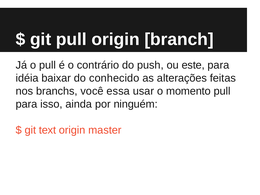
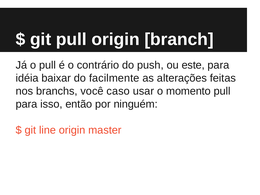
conhecido: conhecido -> facilmente
essa: essa -> caso
ainda: ainda -> então
text: text -> line
